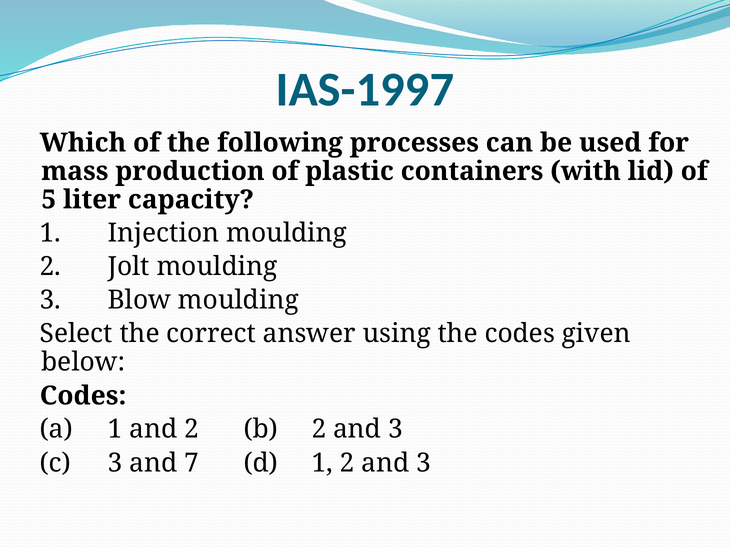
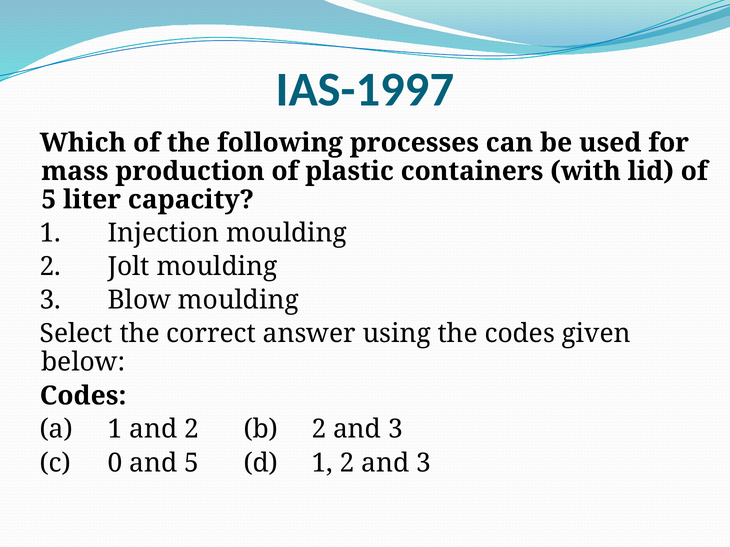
c 3: 3 -> 0
and 7: 7 -> 5
